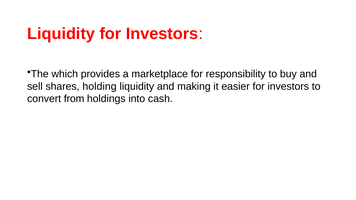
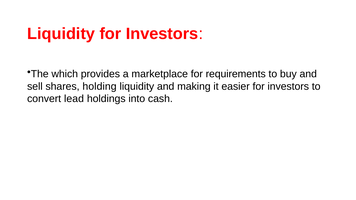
responsibility: responsibility -> requirements
from: from -> lead
